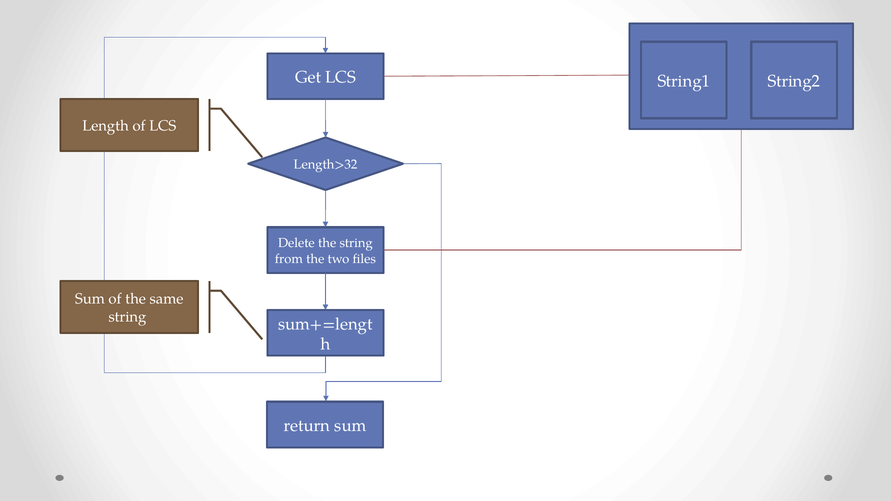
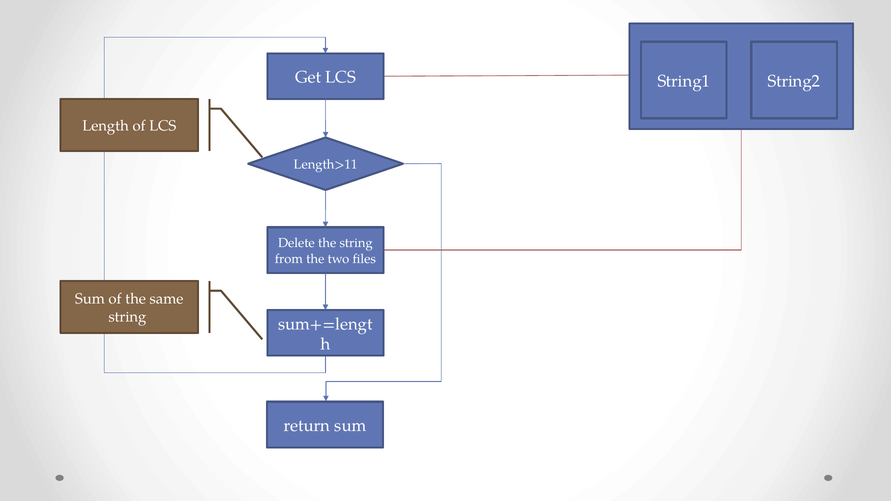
Length>32: Length>32 -> Length>11
